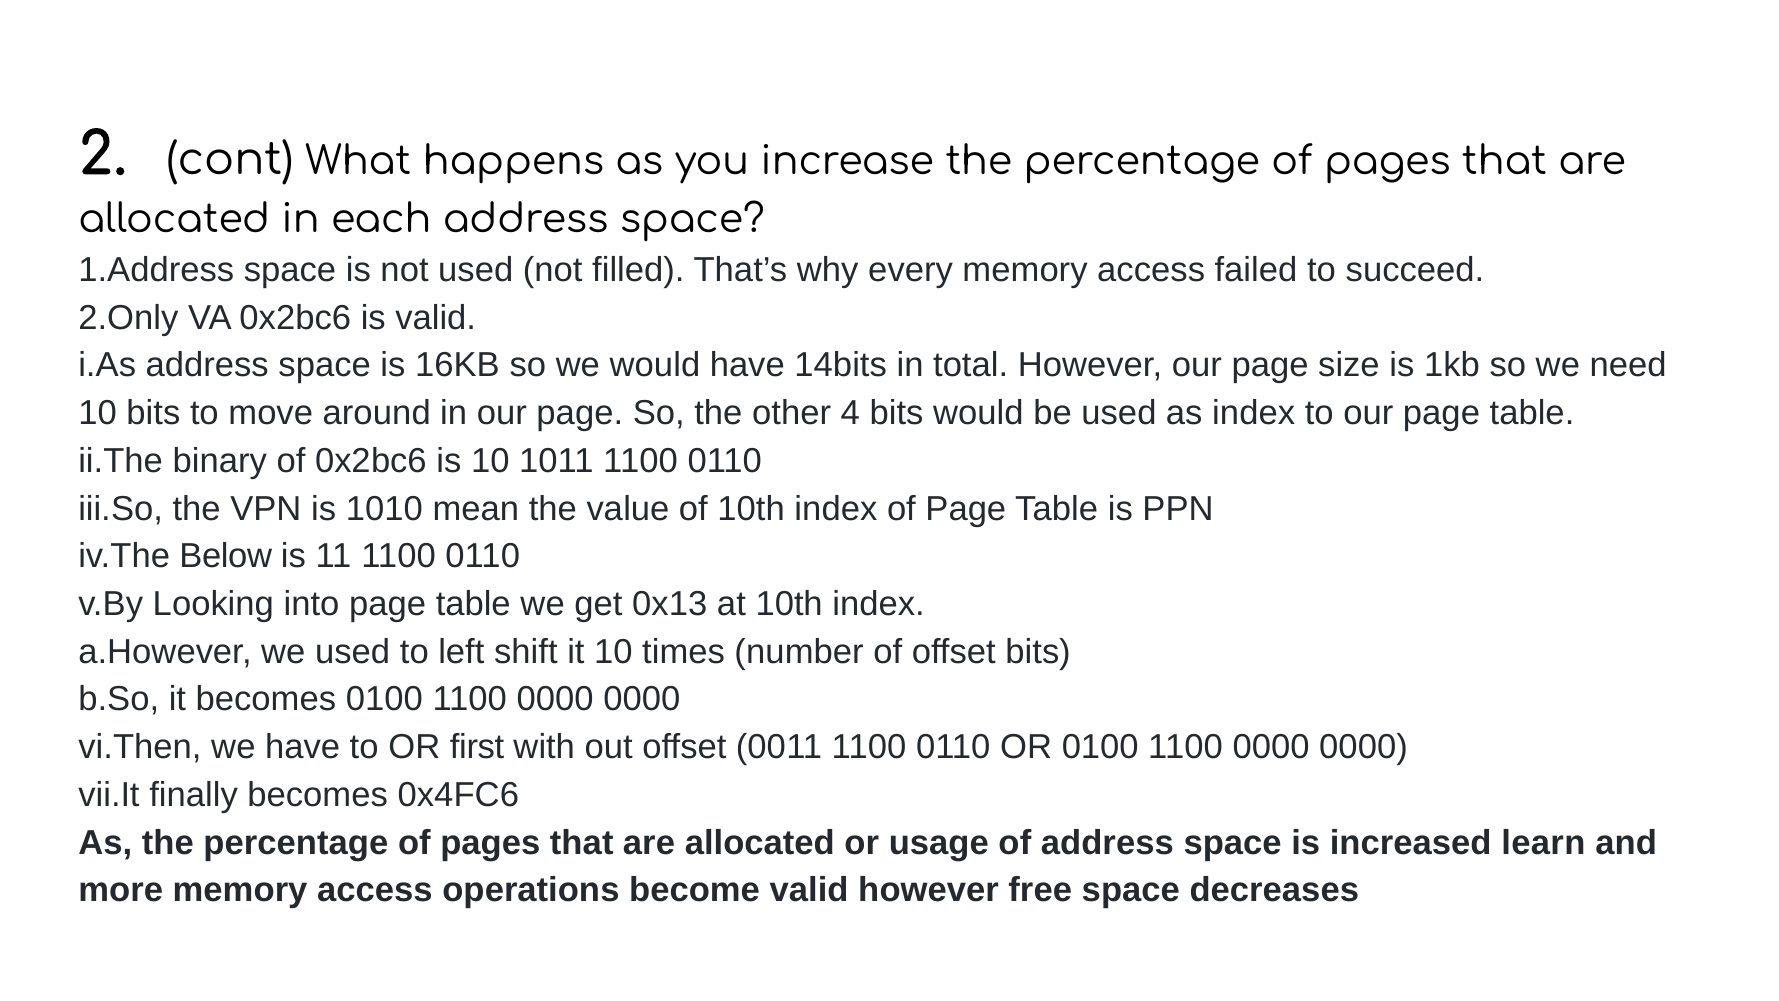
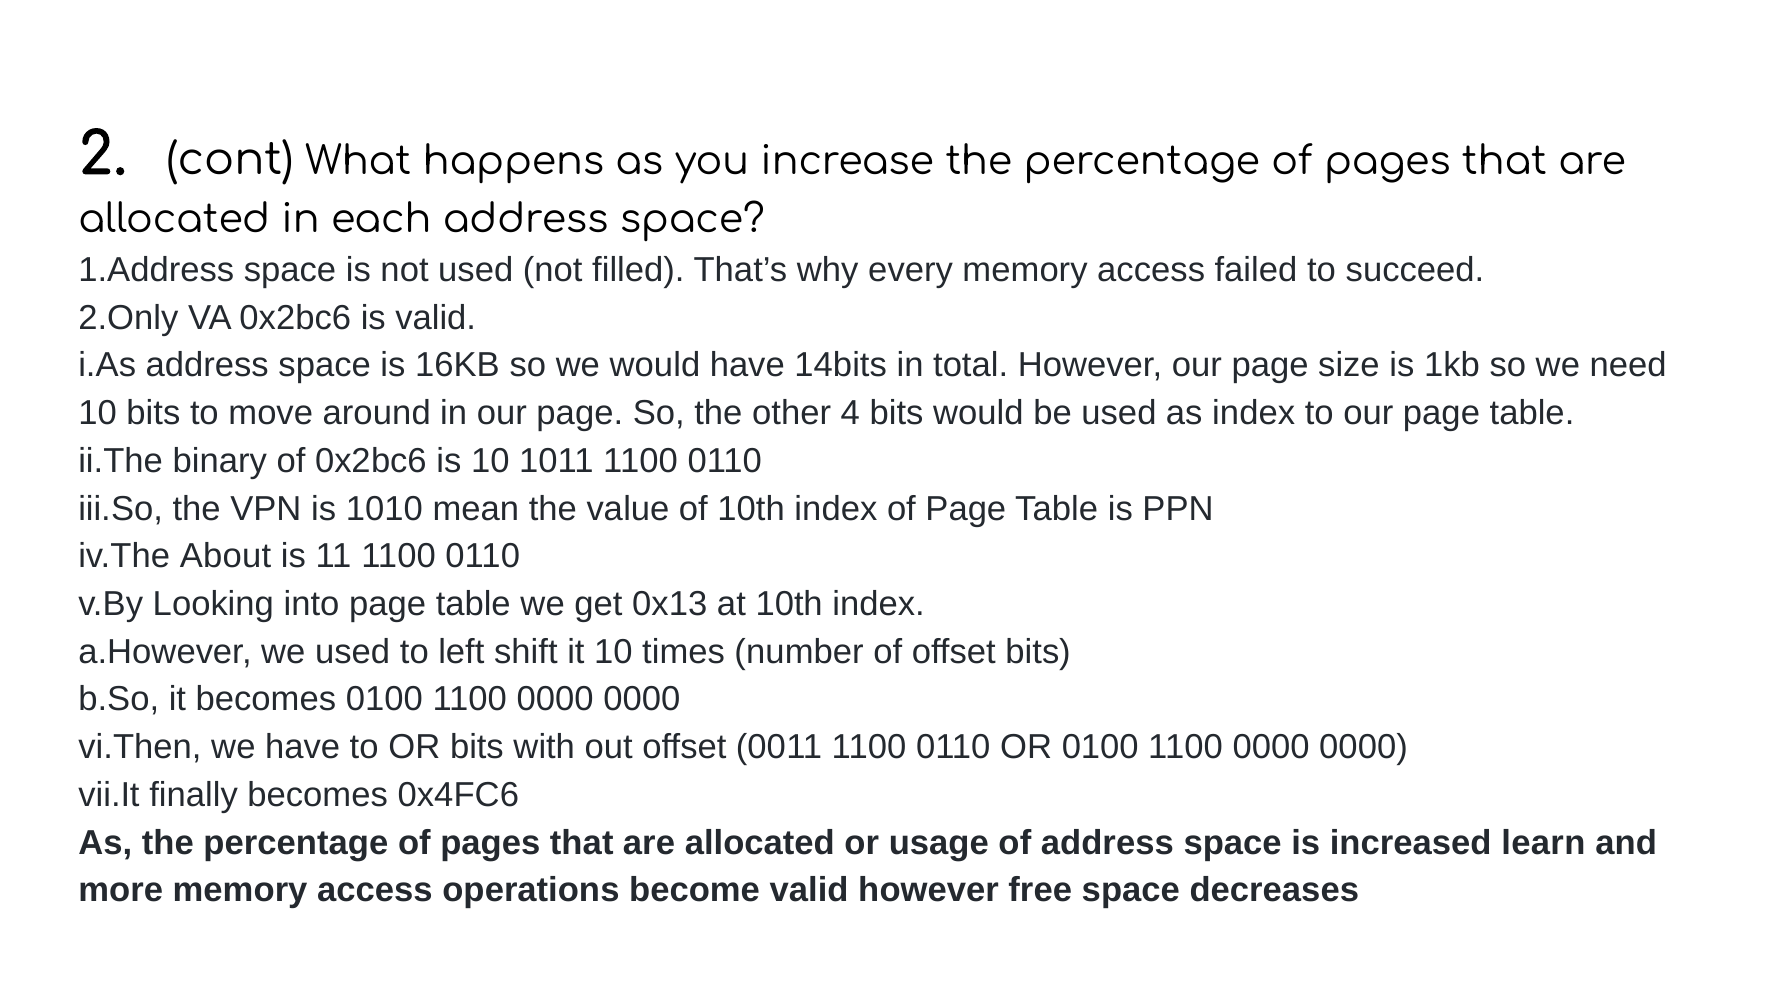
Below: Below -> About
OR first: first -> bits
